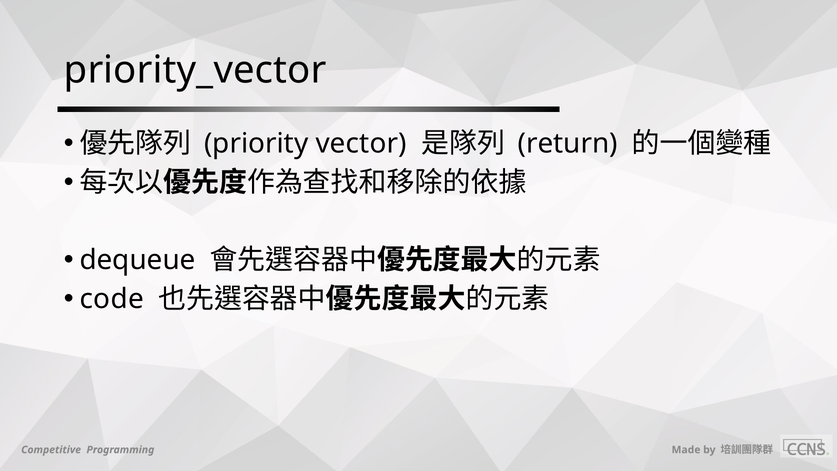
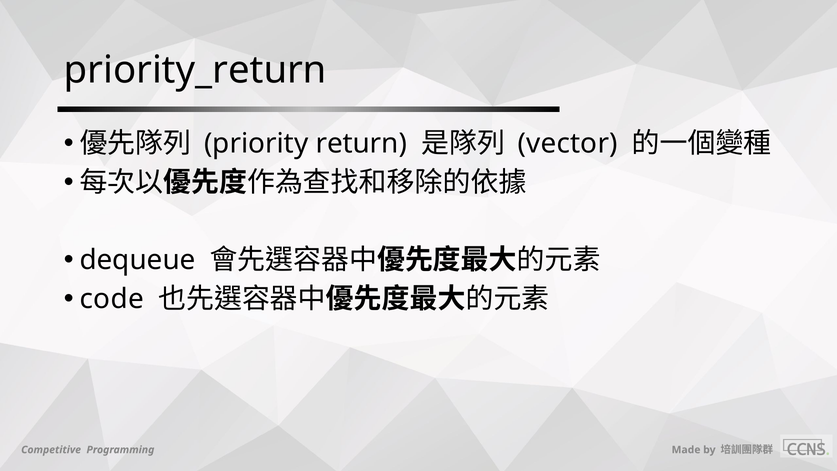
priority_vector: priority_vector -> priority_return
vector: vector -> return
return: return -> vector
